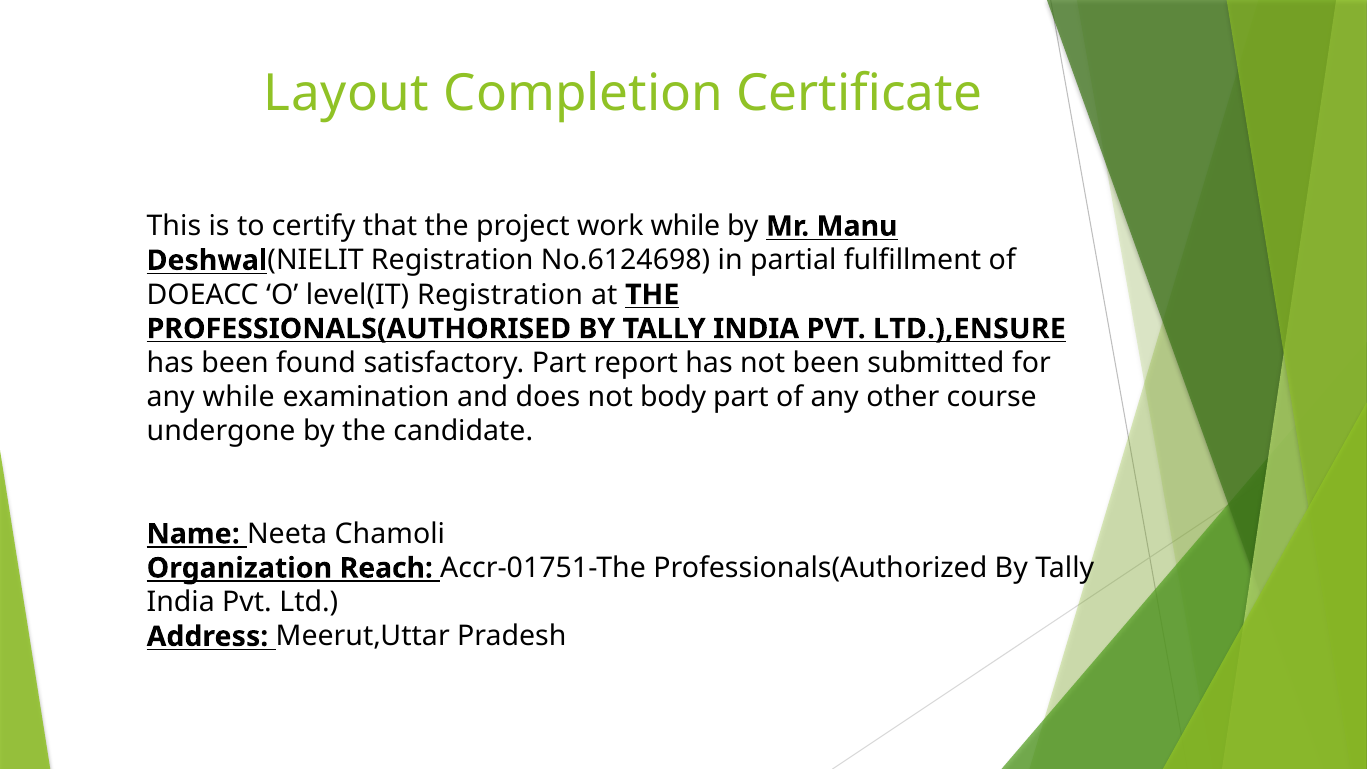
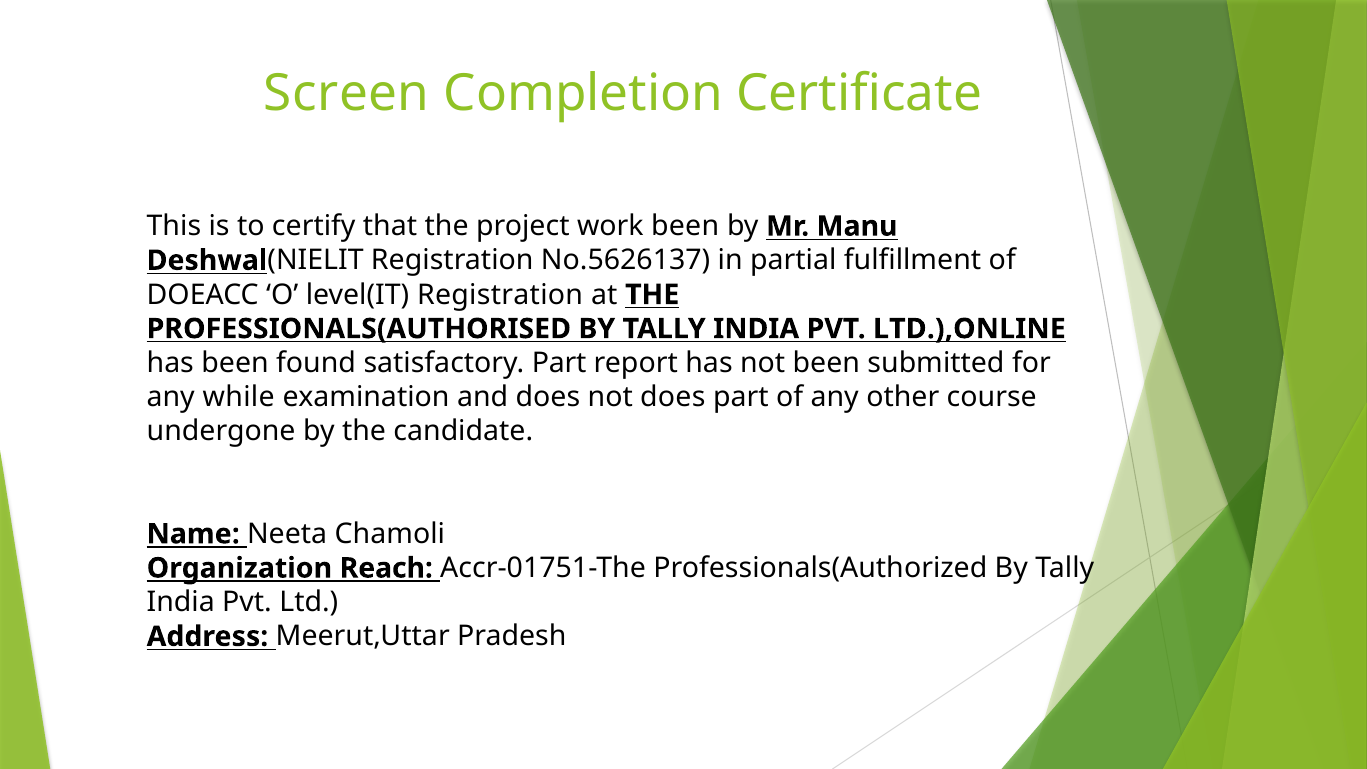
Layout: Layout -> Screen
work while: while -> been
No.6124698: No.6124698 -> No.5626137
LTD.),ENSURE: LTD.),ENSURE -> LTD.),ONLINE
not body: body -> does
